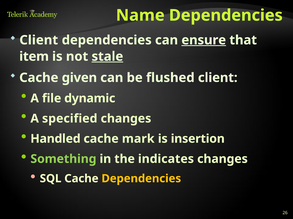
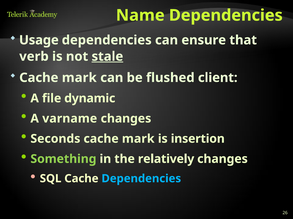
Client at (39, 40): Client -> Usage
ensure underline: present -> none
item: item -> verb
given at (79, 78): given -> mark
specified: specified -> varname
Handled: Handled -> Seconds
indicates: indicates -> relatively
Dependencies at (141, 179) colour: yellow -> light blue
